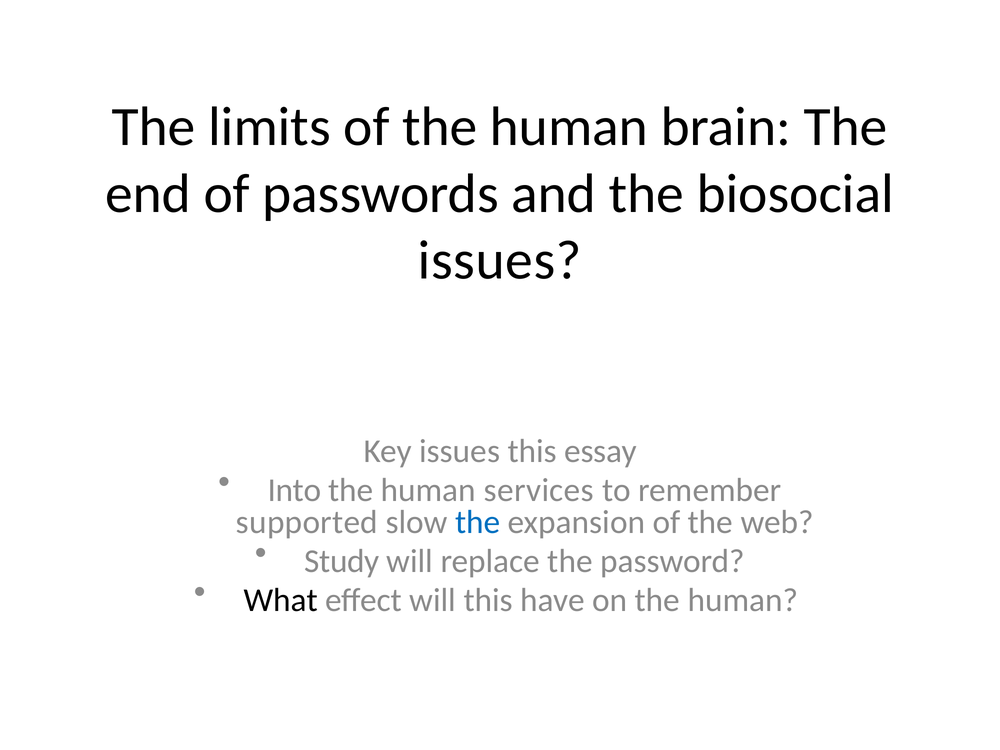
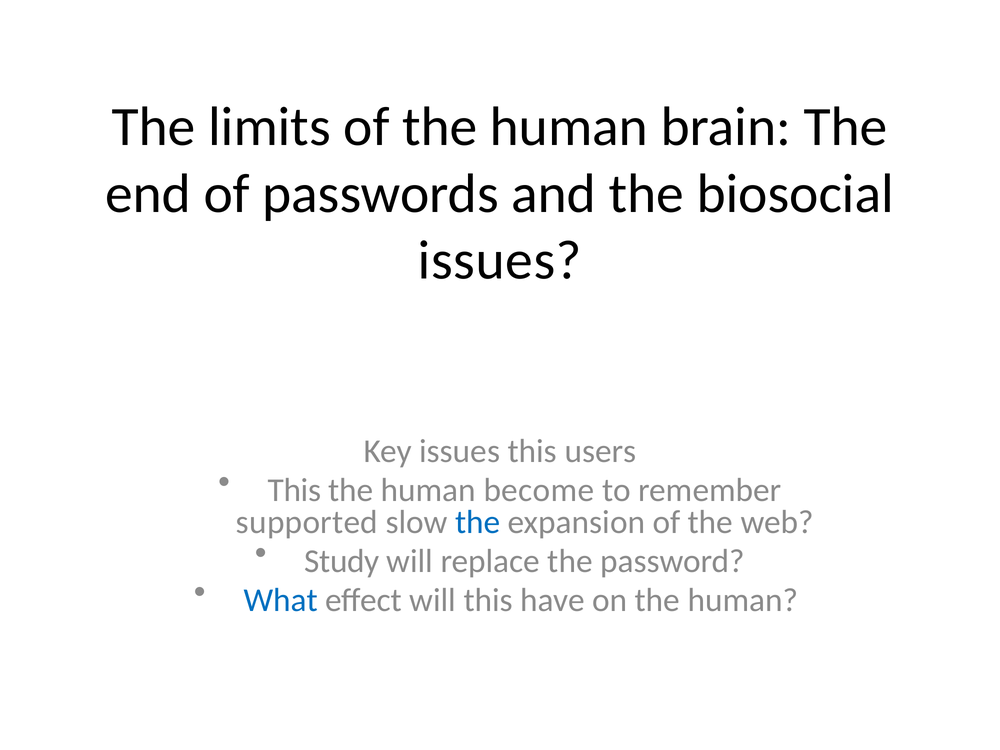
essay: essay -> users
Into at (295, 490): Into -> This
services: services -> become
What colour: black -> blue
